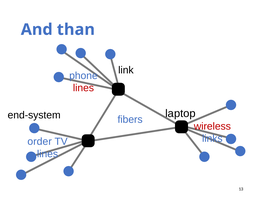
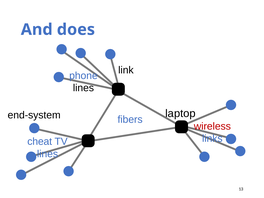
than: than -> does
lines at (83, 88) colour: red -> black
order: order -> cheat
